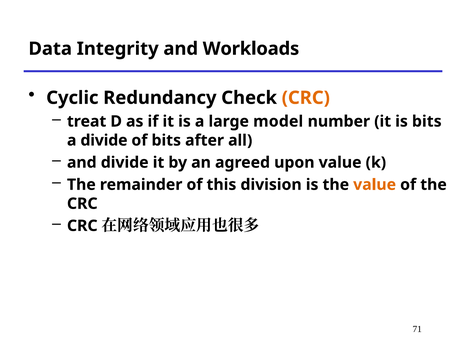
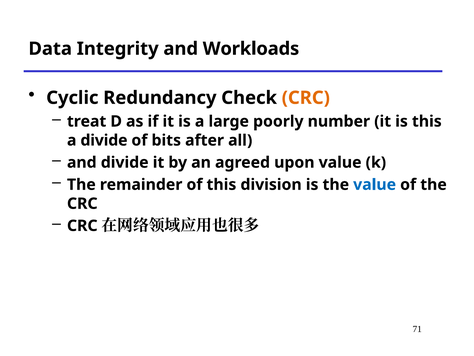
model: model -> poorly
is bits: bits -> this
value at (375, 184) colour: orange -> blue
